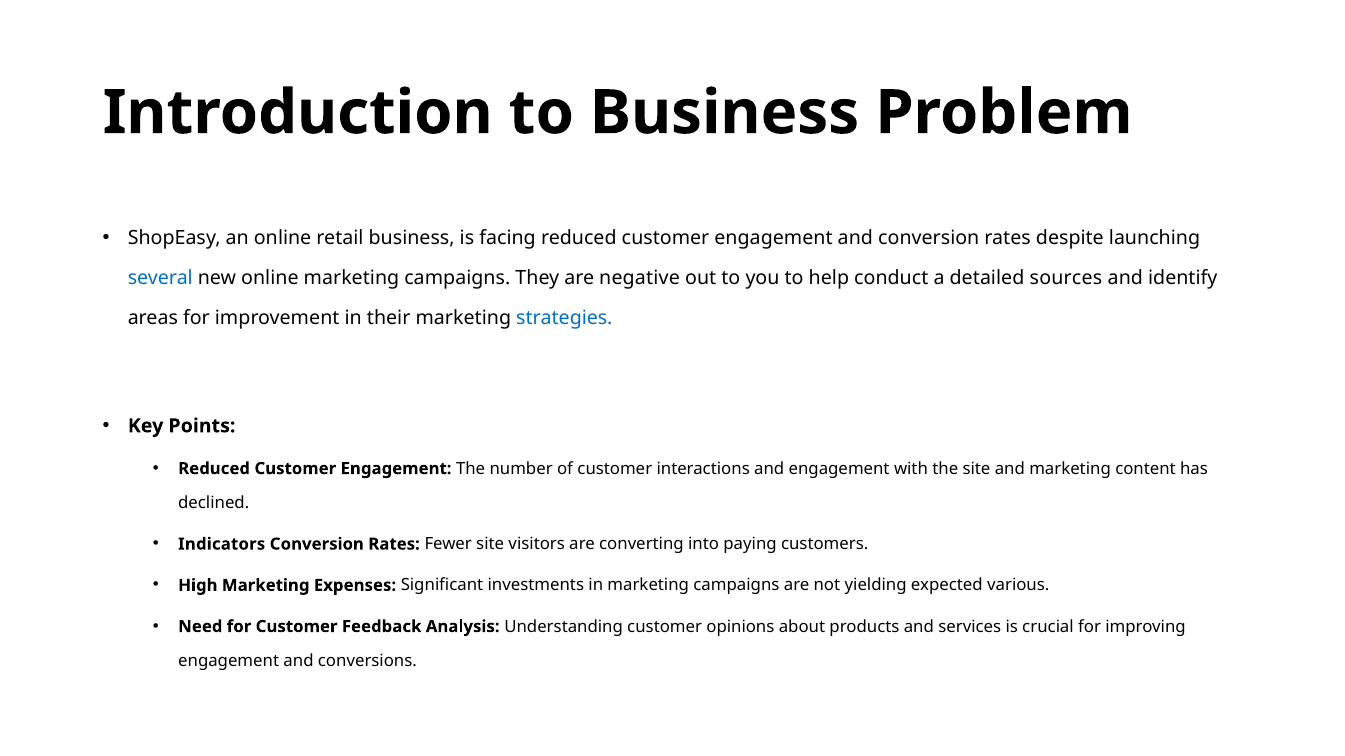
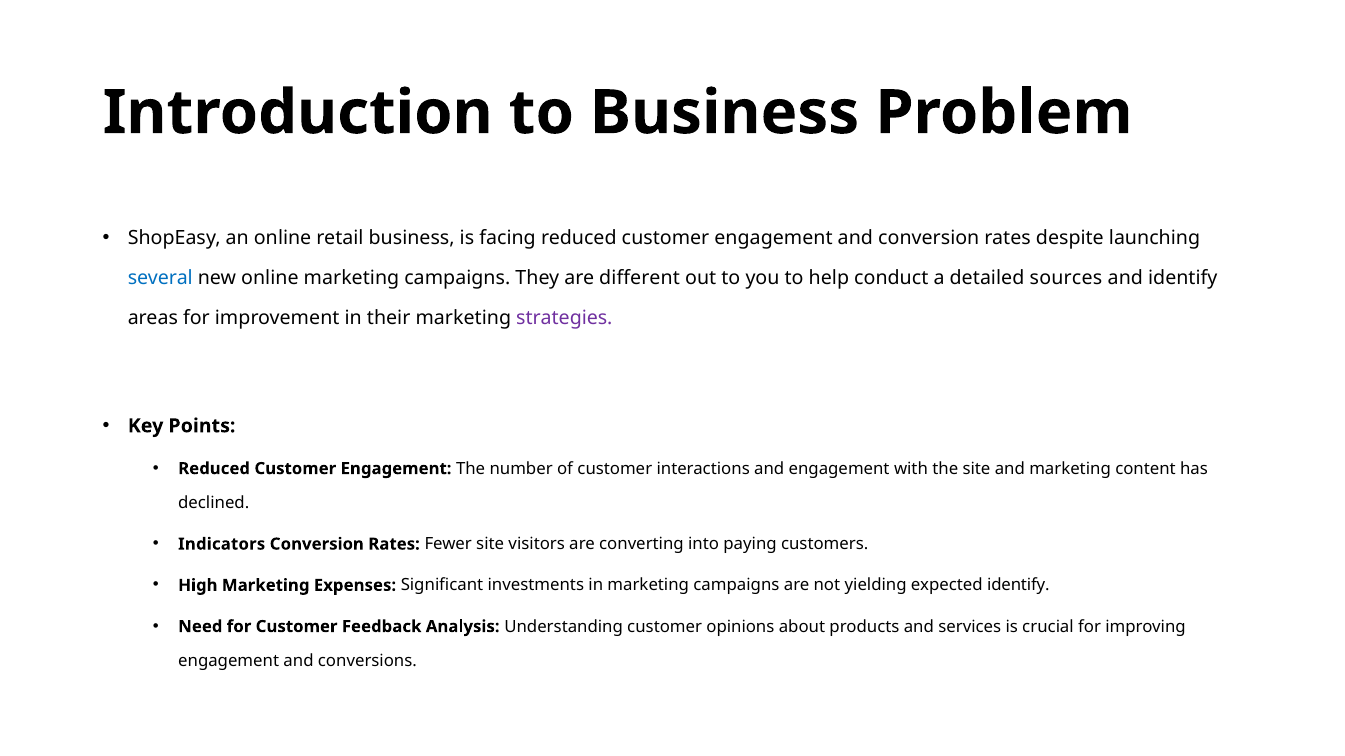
negative: negative -> different
strategies colour: blue -> purple
expected various: various -> identify
